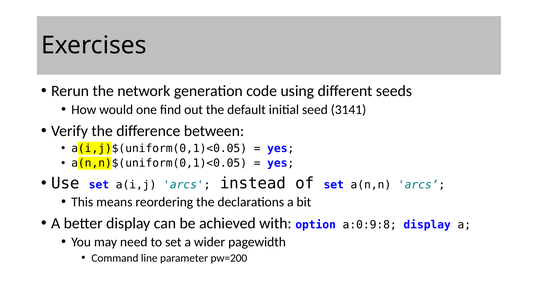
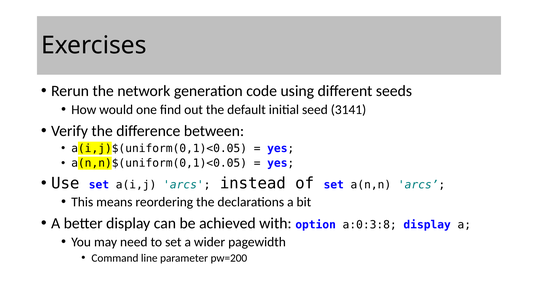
a:0:9:8: a:0:9:8 -> a:0:3:8
